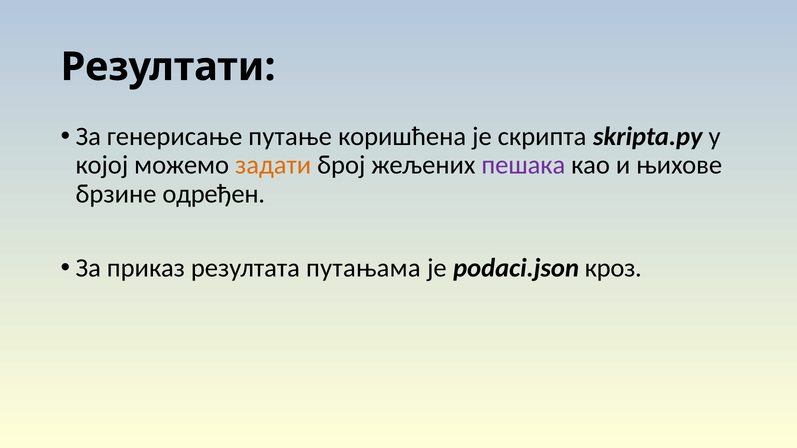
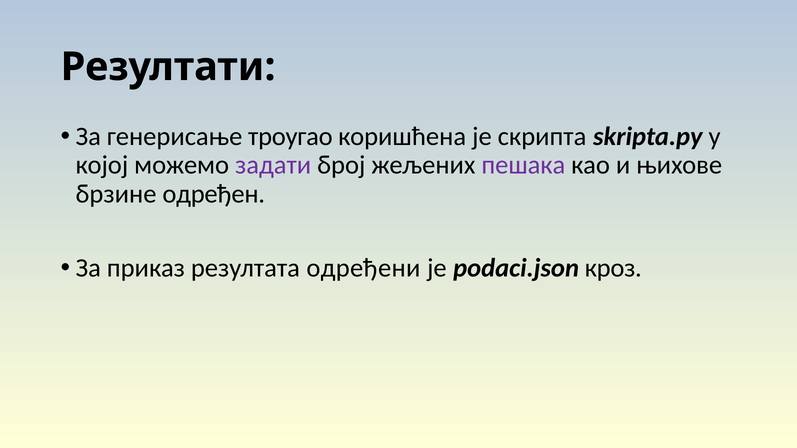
путање: путање -> троугао
задати colour: orange -> purple
путањама: путањама -> одређени
